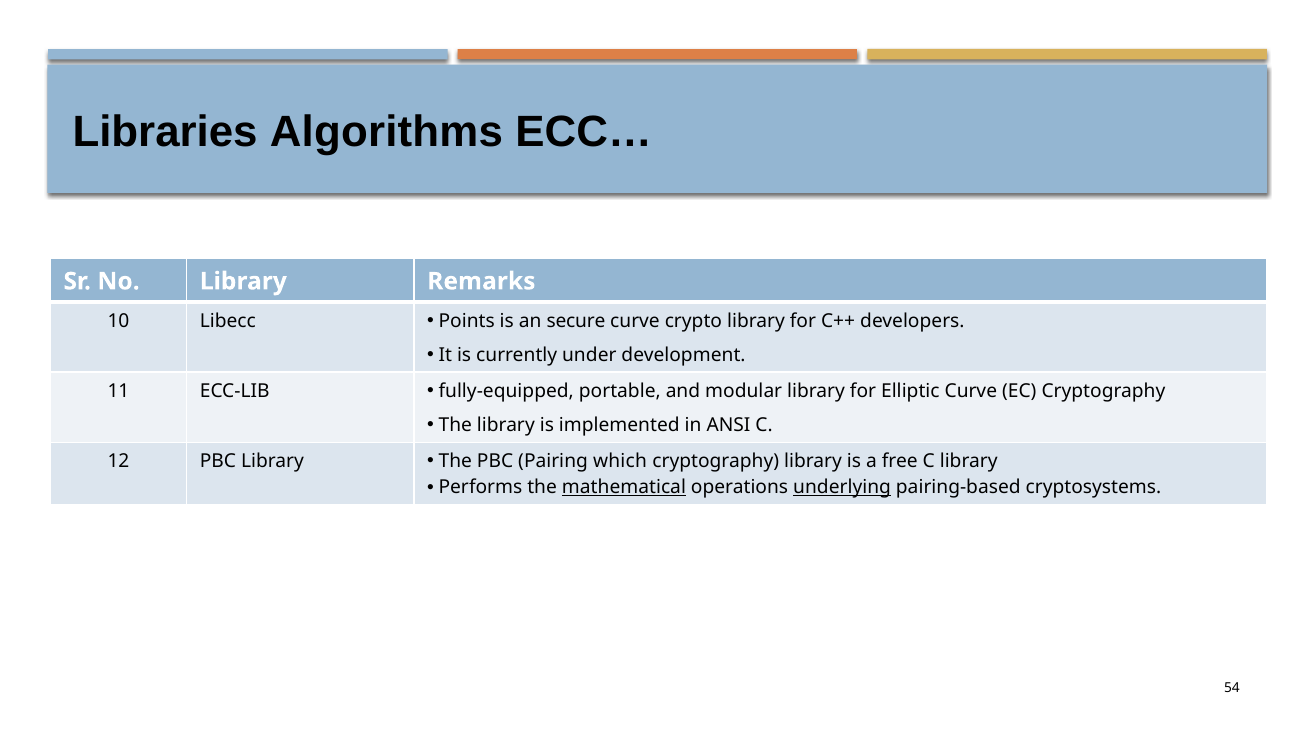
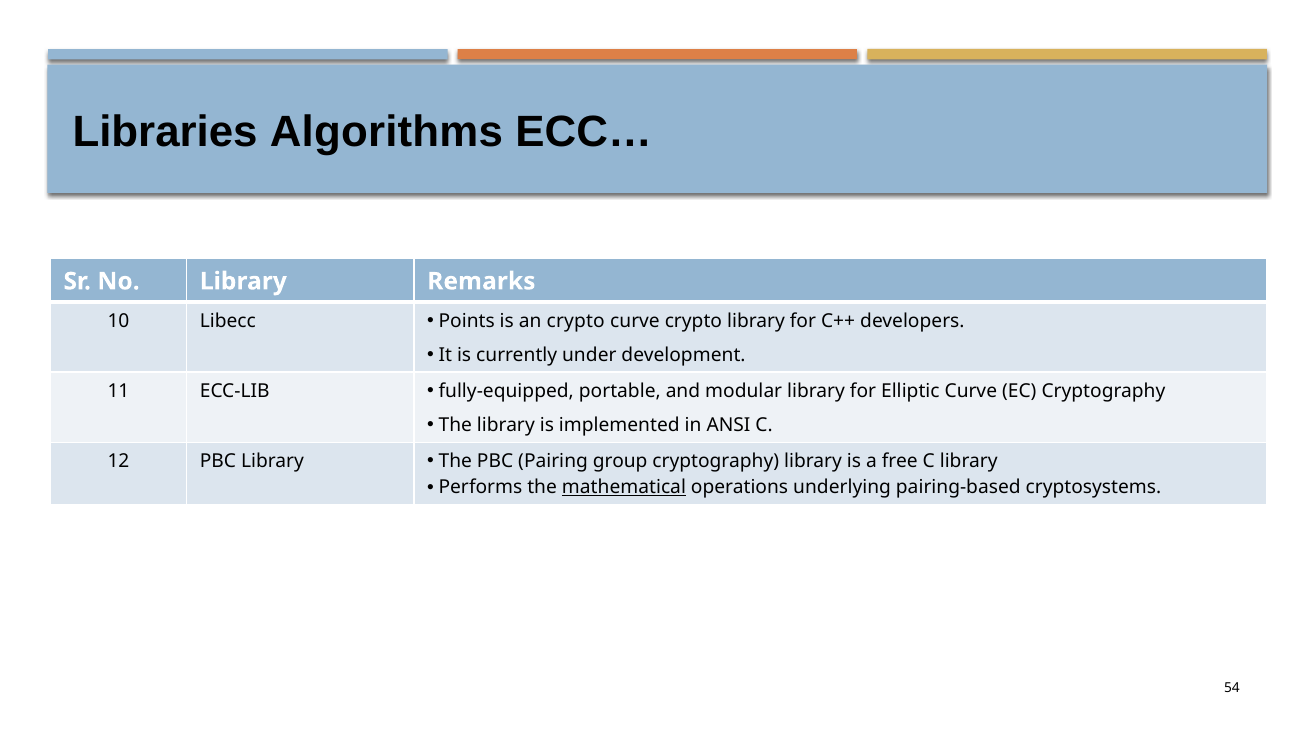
an secure: secure -> crypto
which: which -> group
underlying underline: present -> none
